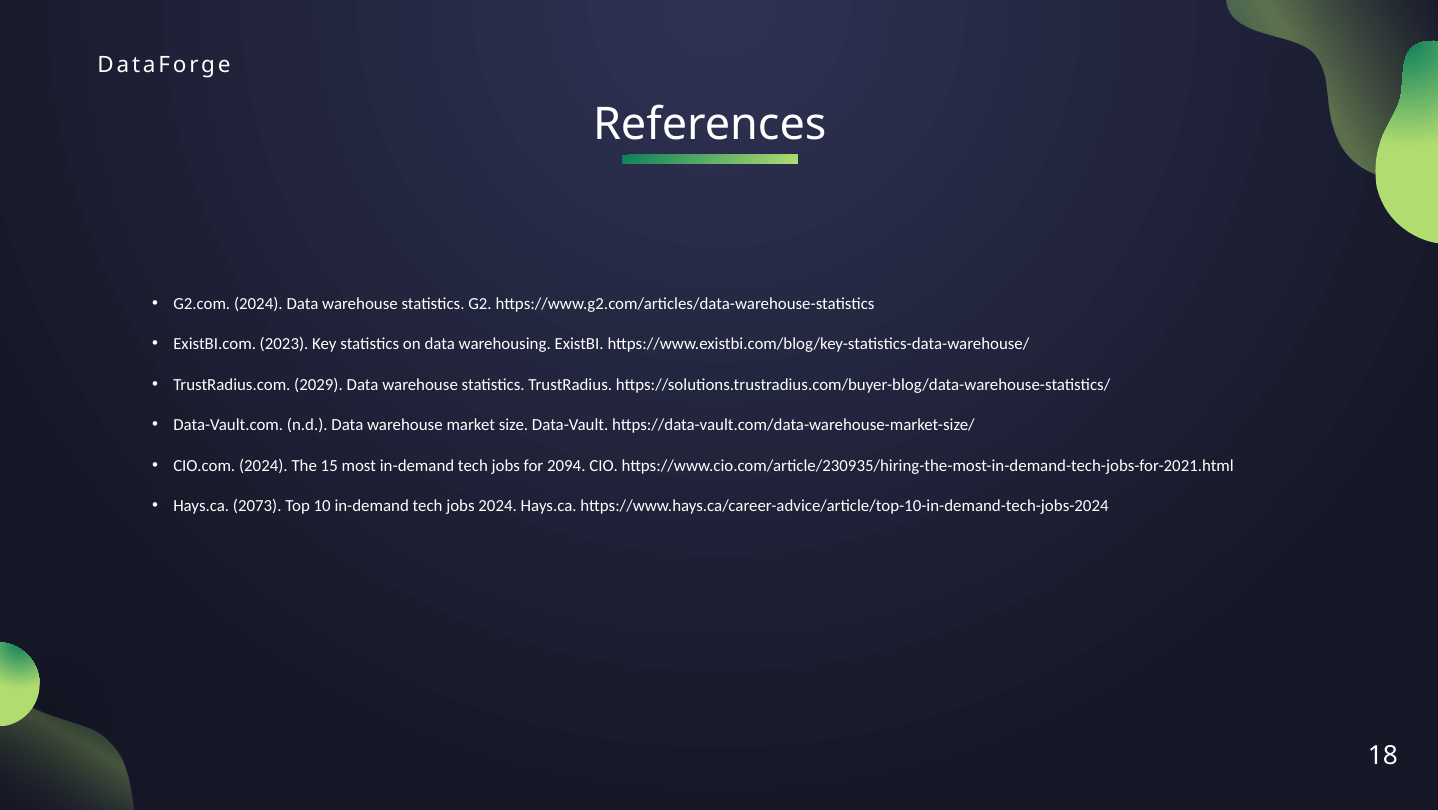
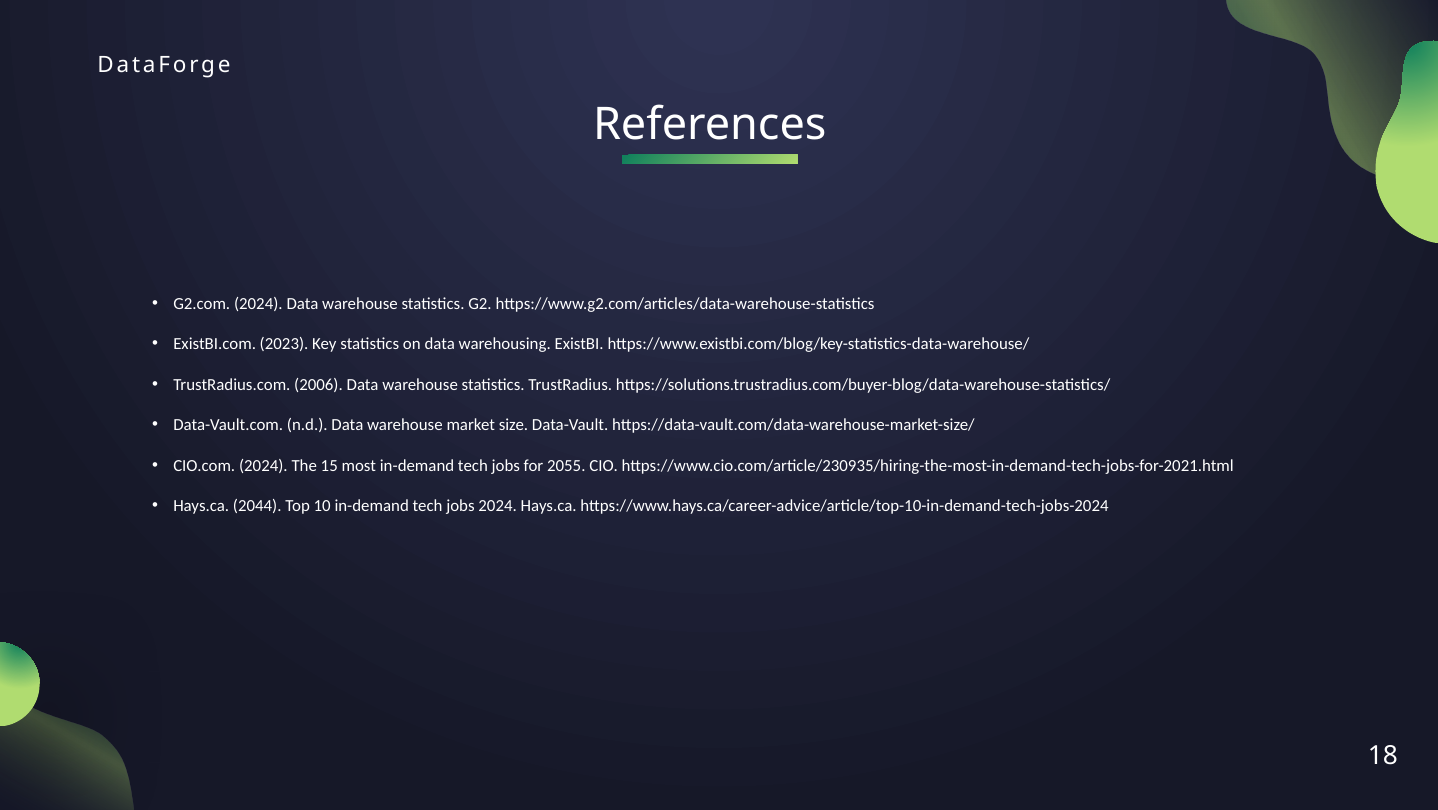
2029: 2029 -> 2006
2094: 2094 -> 2055
2073: 2073 -> 2044
